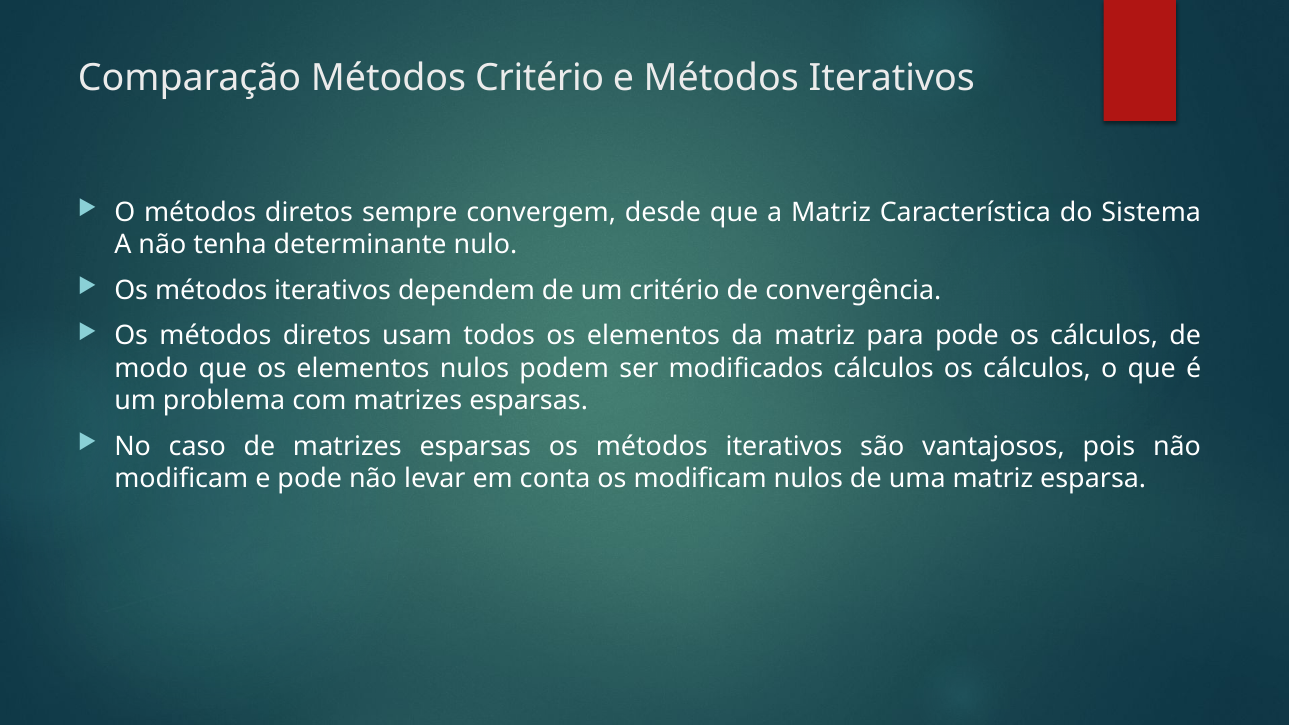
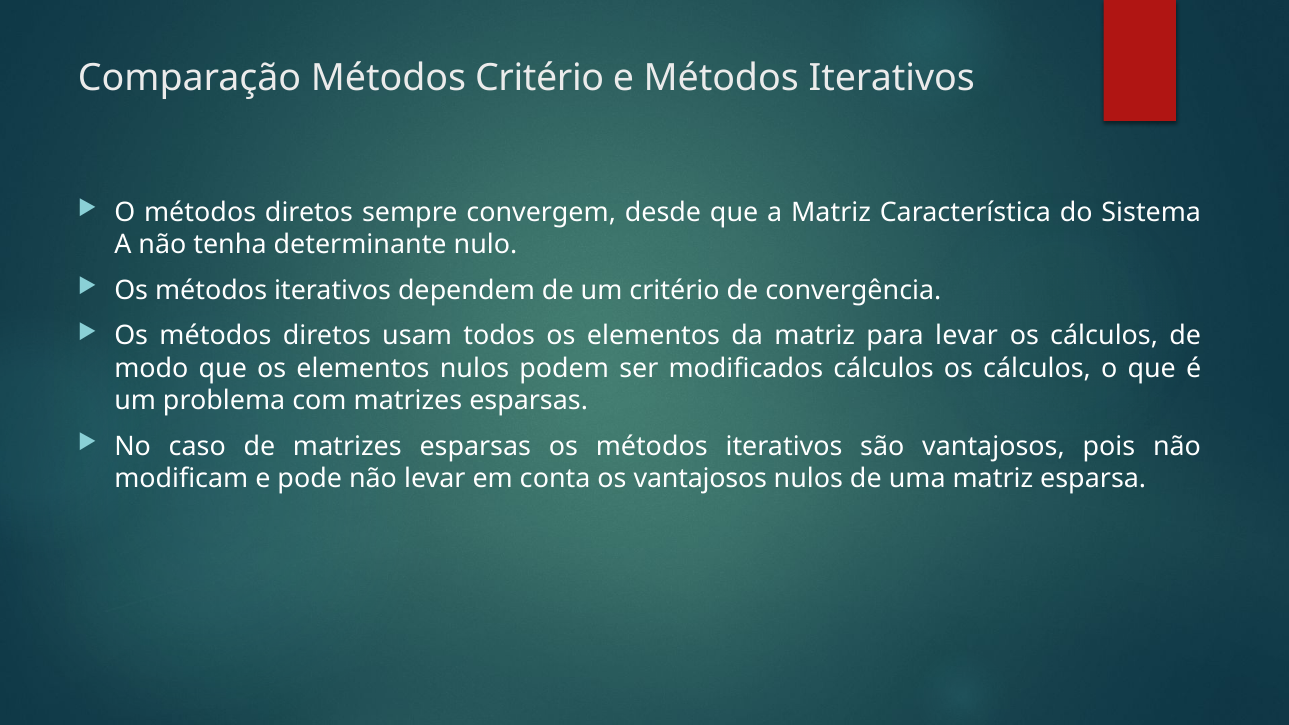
para pode: pode -> levar
os modificam: modificam -> vantajosos
